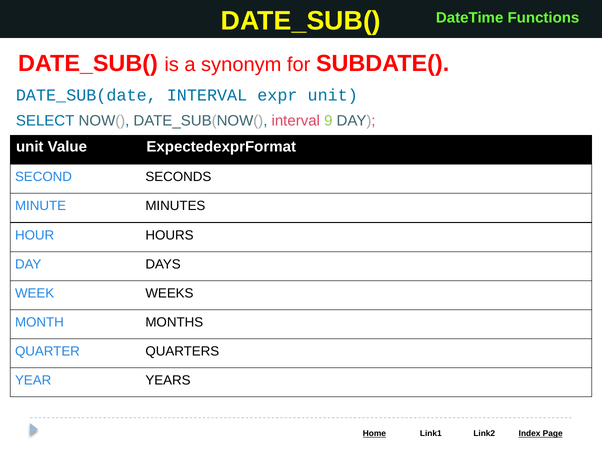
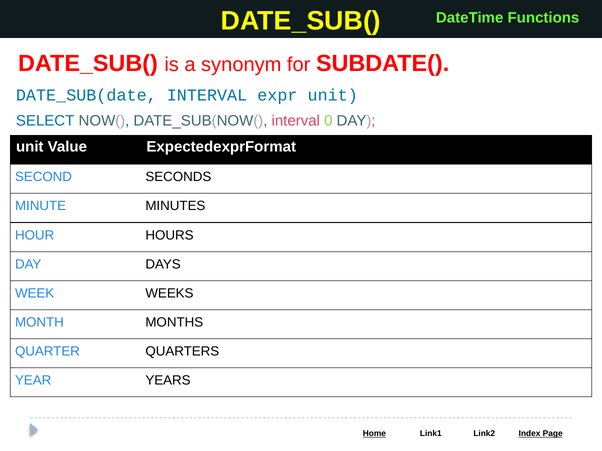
9: 9 -> 0
